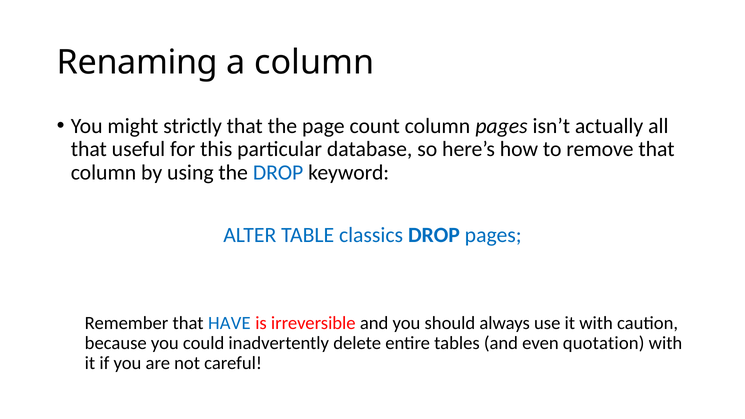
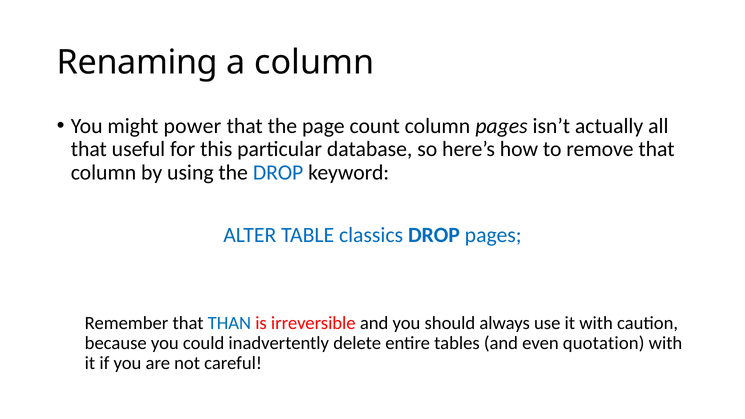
strictly: strictly -> power
HAVE: HAVE -> THAN
